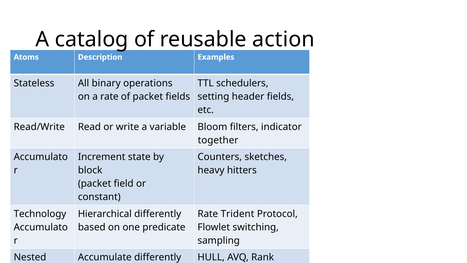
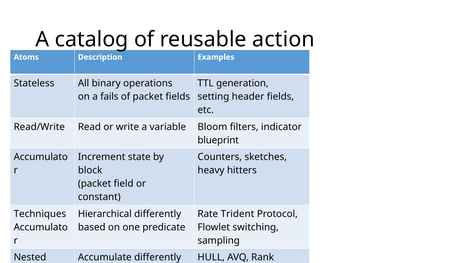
schedulers: schedulers -> generation
a rate: rate -> fails
together: together -> blueprint
Technology: Technology -> Techniques
